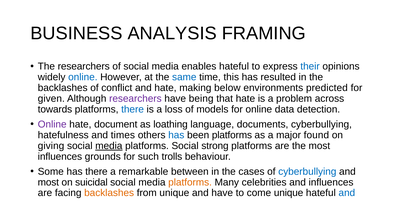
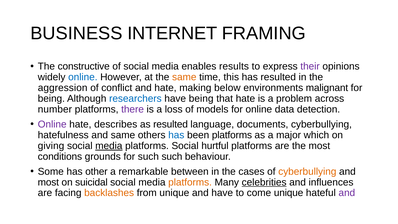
ANALYSIS: ANALYSIS -> INTERNET
The researchers: researchers -> constructive
enables hateful: hateful -> results
their colour: blue -> purple
same at (184, 77) colour: blue -> orange
backlashes at (63, 88): backlashes -> aggression
predicted: predicted -> malignant
given at (51, 99): given -> being
researchers at (135, 99) colour: purple -> blue
towards: towards -> number
there at (133, 109) colour: blue -> purple
document: document -> describes
as loathing: loathing -> resulted
and times: times -> same
found: found -> which
strong: strong -> hurtful
influences at (60, 156): influences -> conditions
such trolls: trolls -> such
has there: there -> other
cyberbullying at (307, 171) colour: blue -> orange
celebrities underline: none -> present
and at (347, 193) colour: blue -> purple
